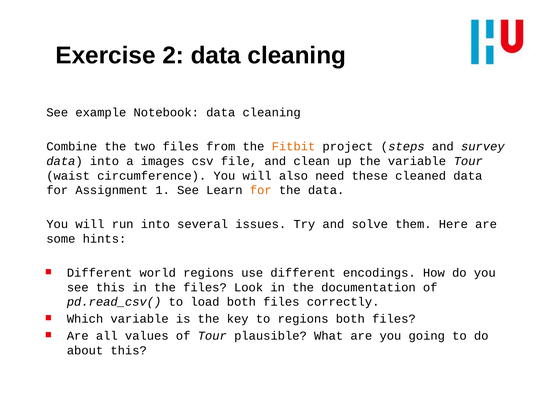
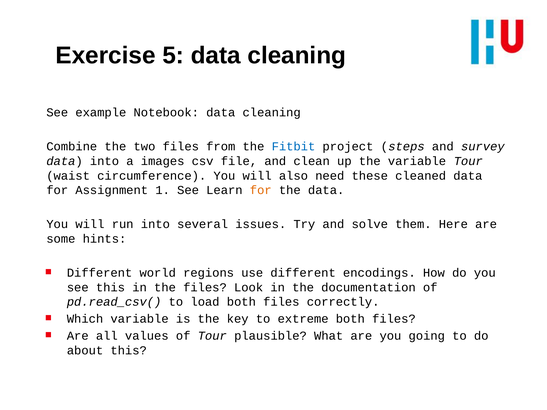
2: 2 -> 5
Fitbit colour: orange -> blue
to regions: regions -> extreme
